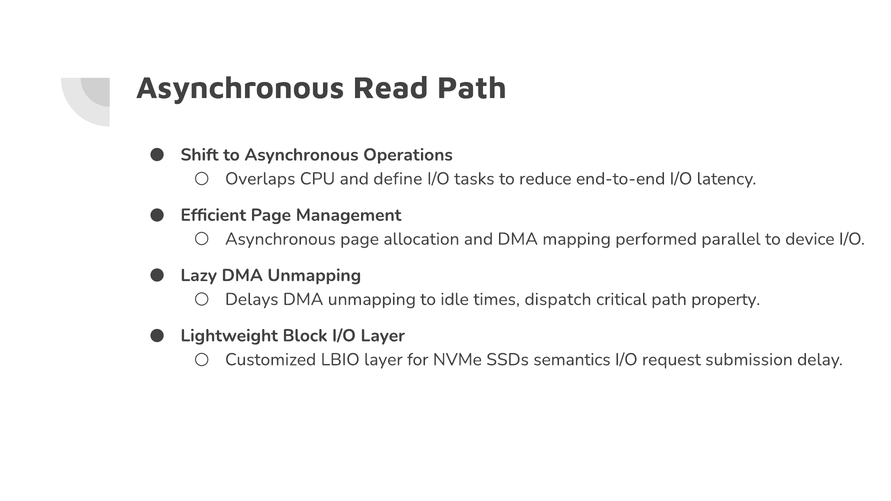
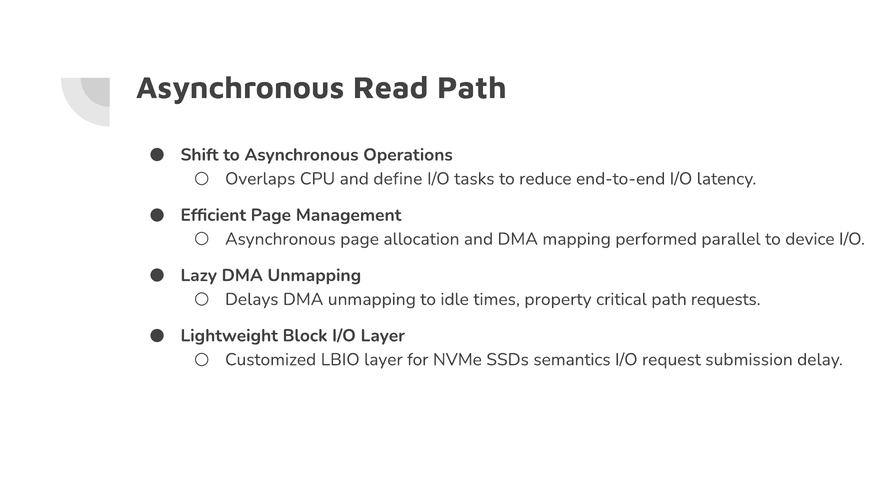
dispatch: dispatch -> property
property: property -> requests
